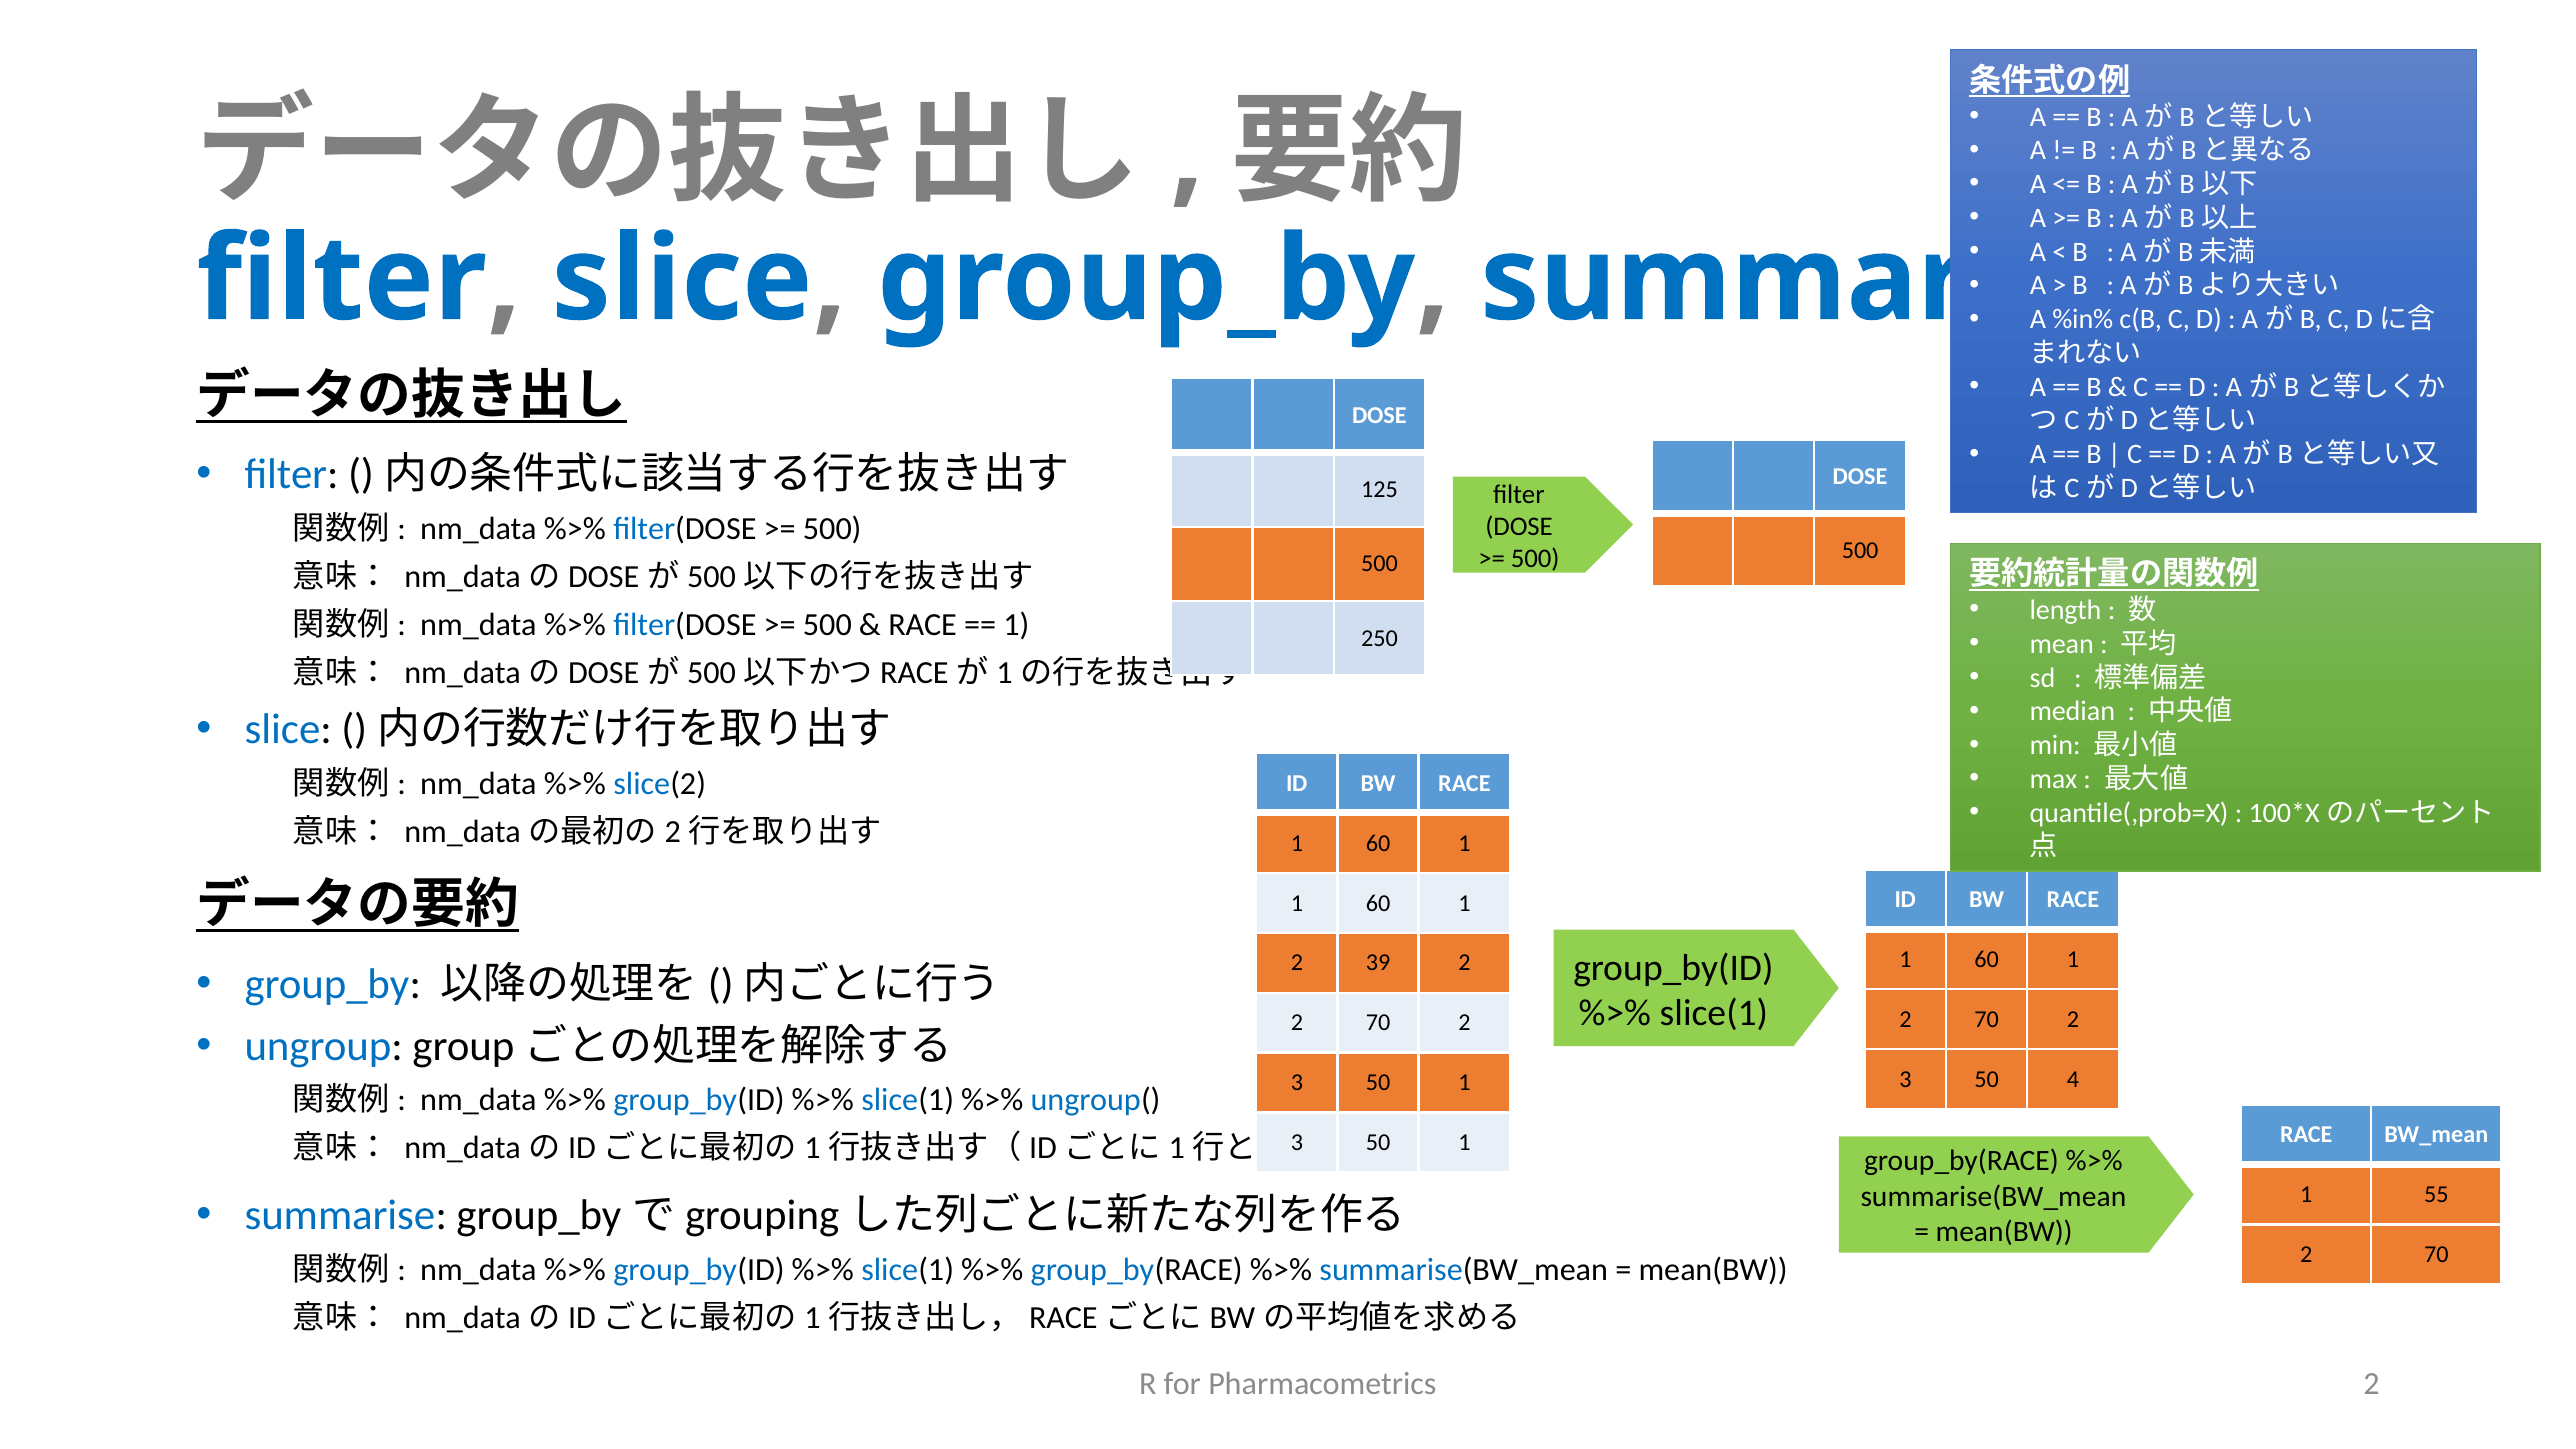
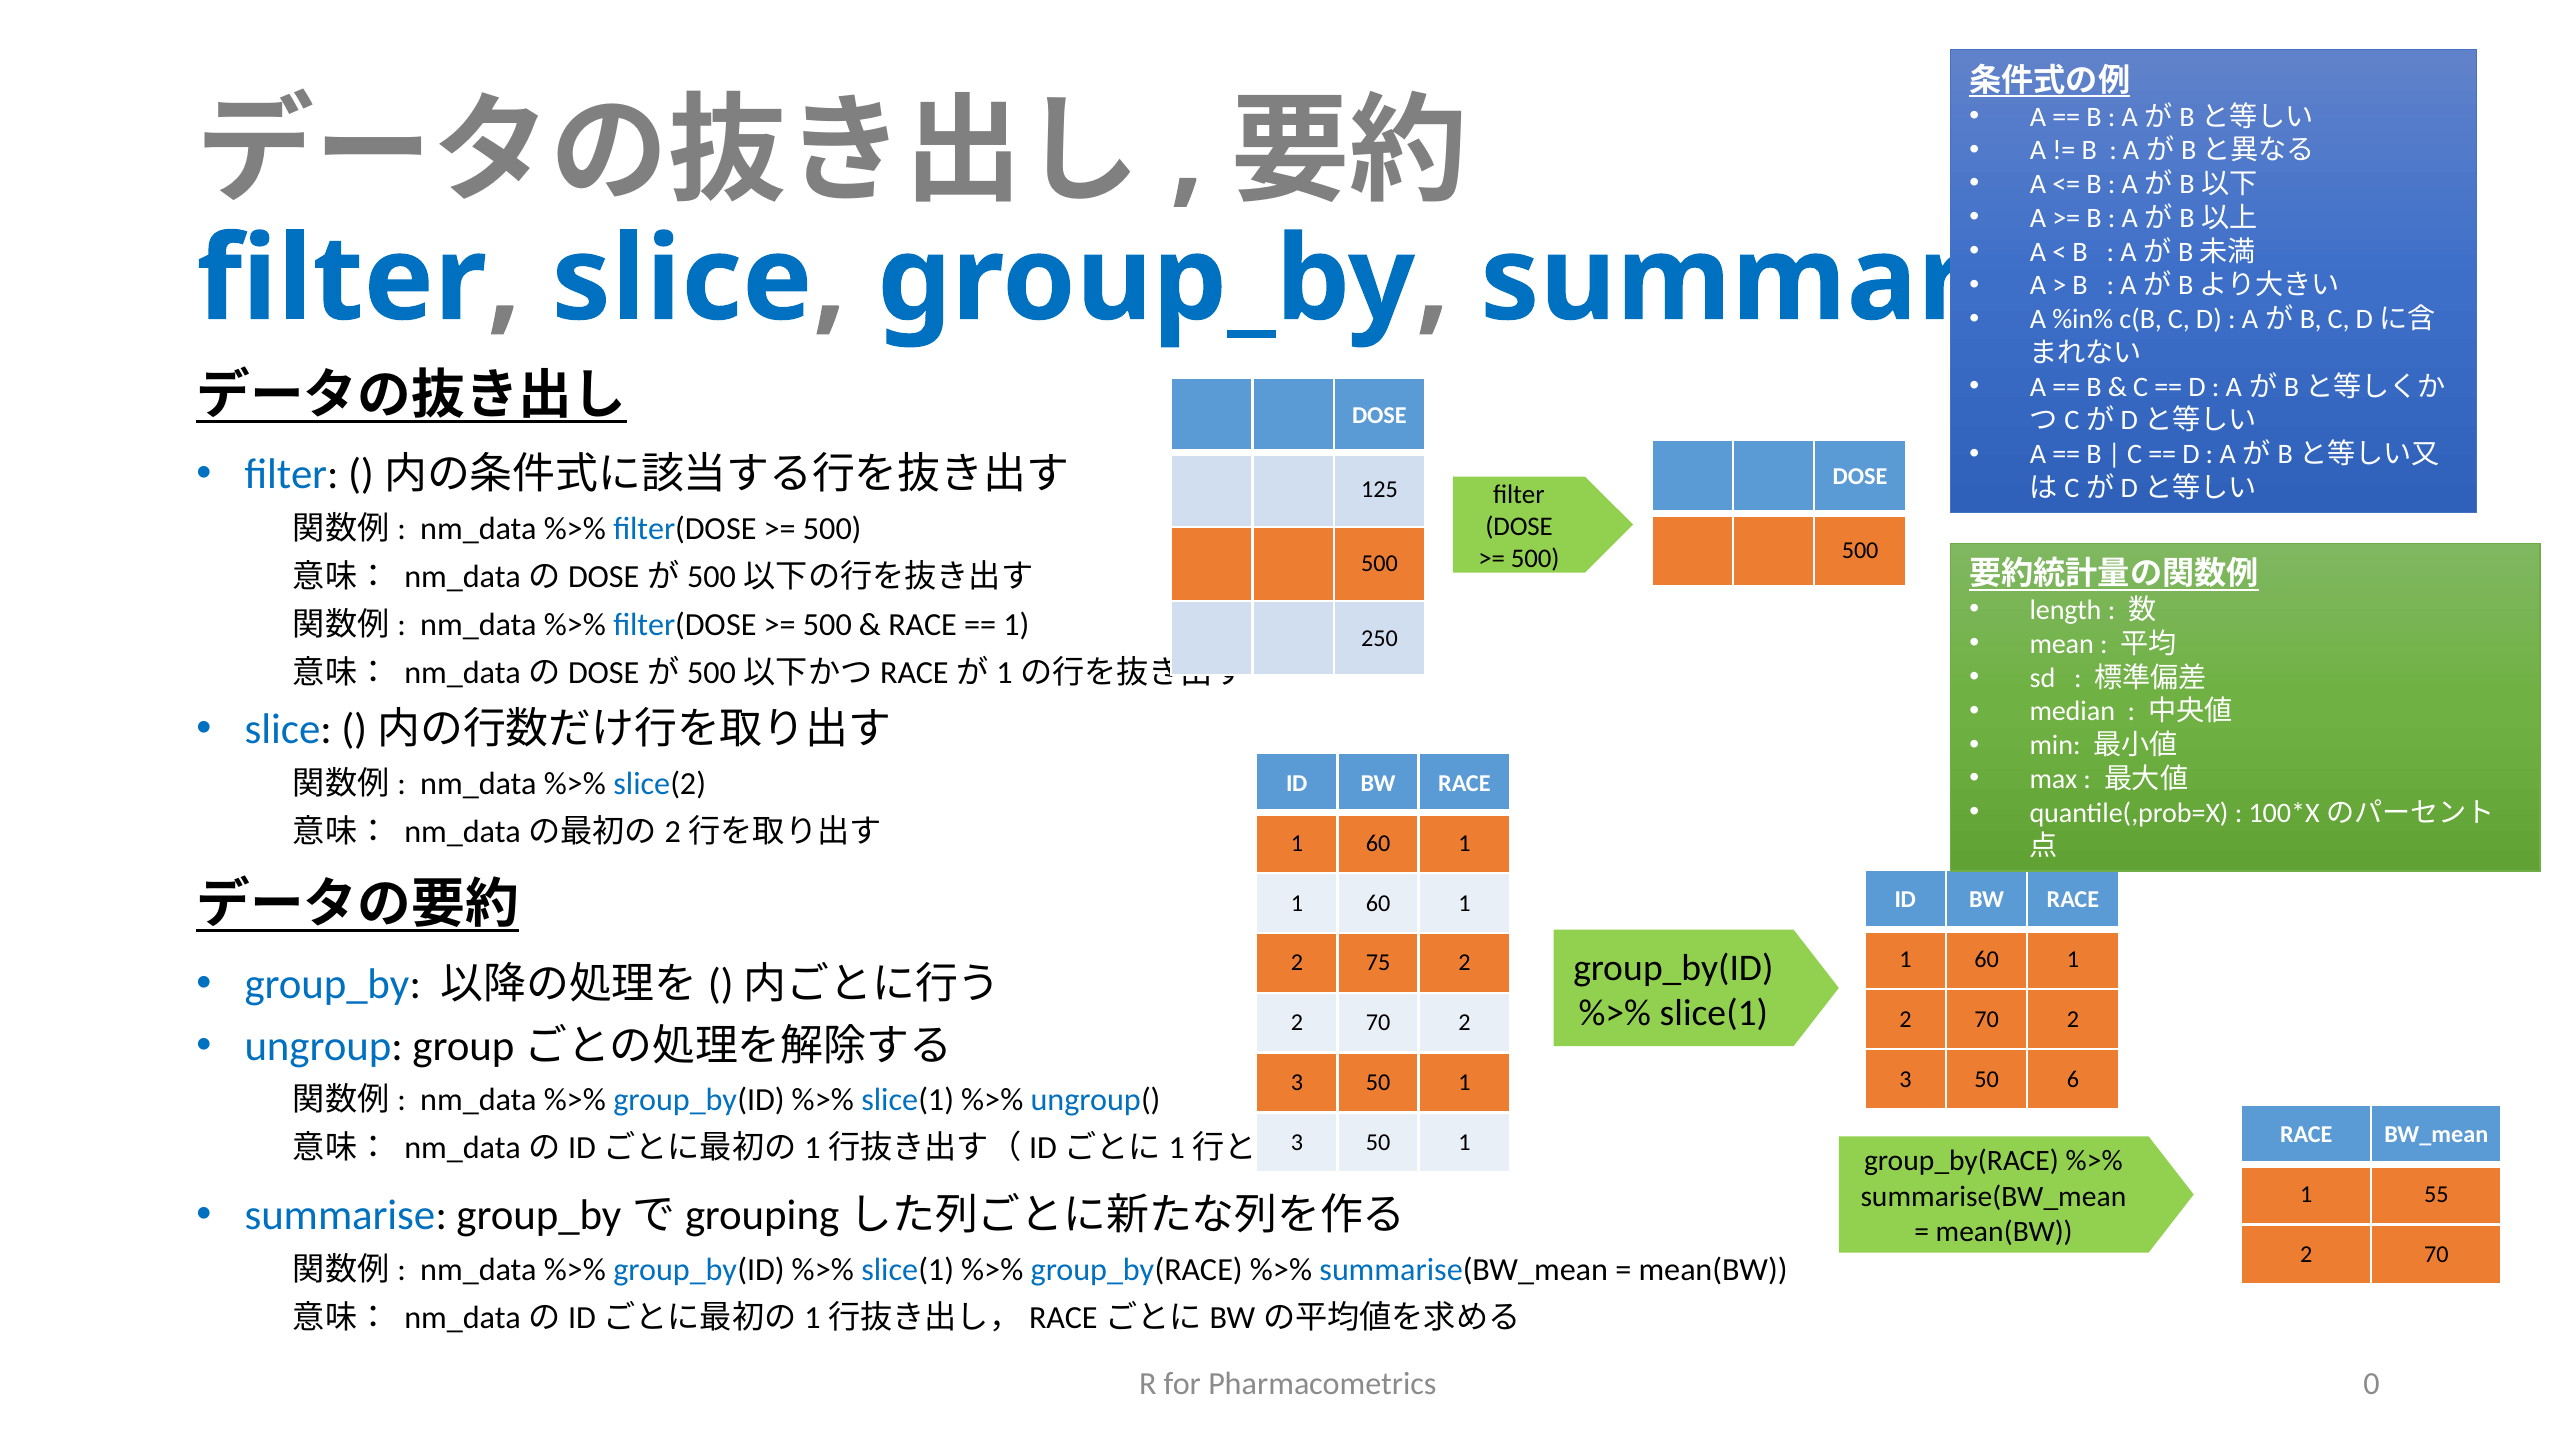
39: 39 -> 75
4: 4 -> 6
Pharmacometrics 2: 2 -> 0
